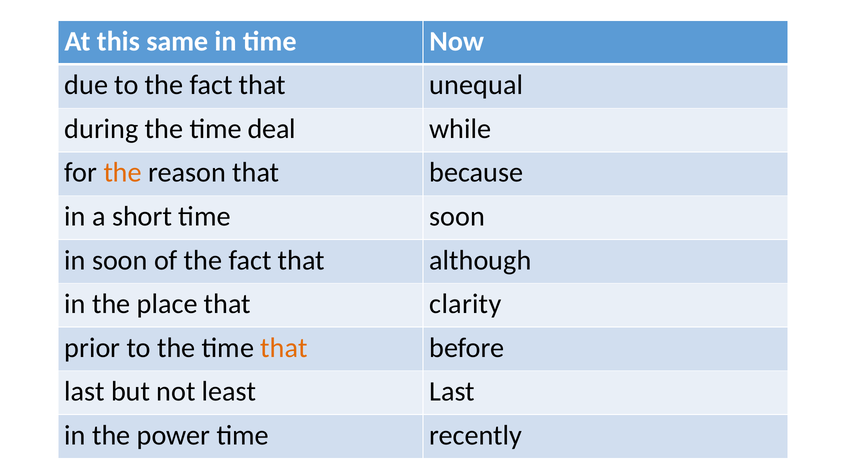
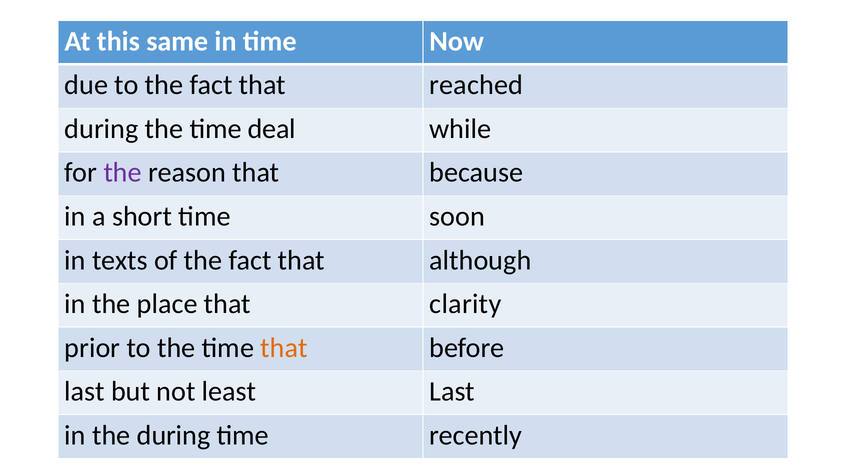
unequal: unequal -> reached
the at (123, 173) colour: orange -> purple
in soon: soon -> texts
the power: power -> during
